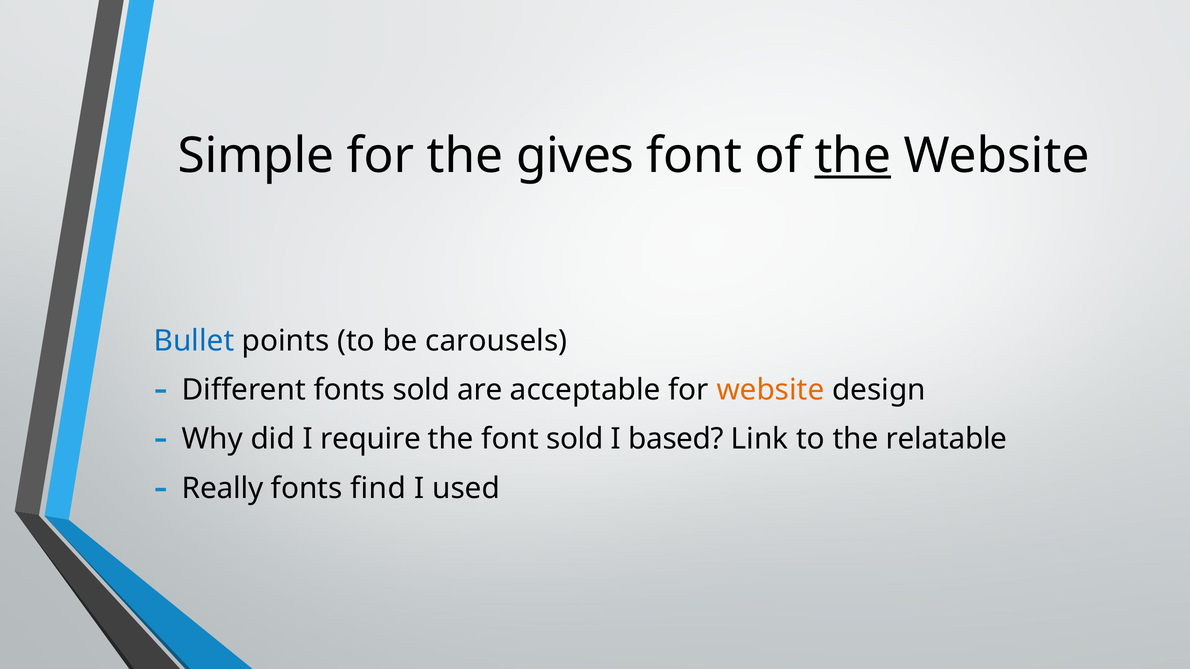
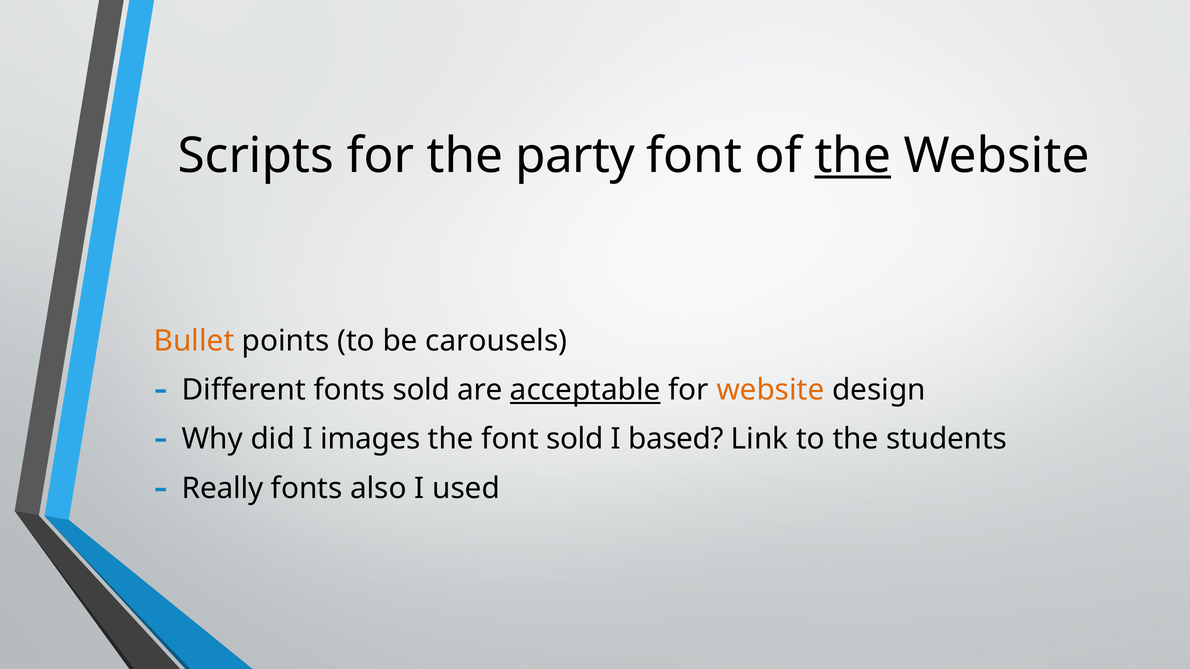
Simple: Simple -> Scripts
gives: gives -> party
Bullet colour: blue -> orange
acceptable underline: none -> present
require: require -> images
relatable: relatable -> students
find: find -> also
